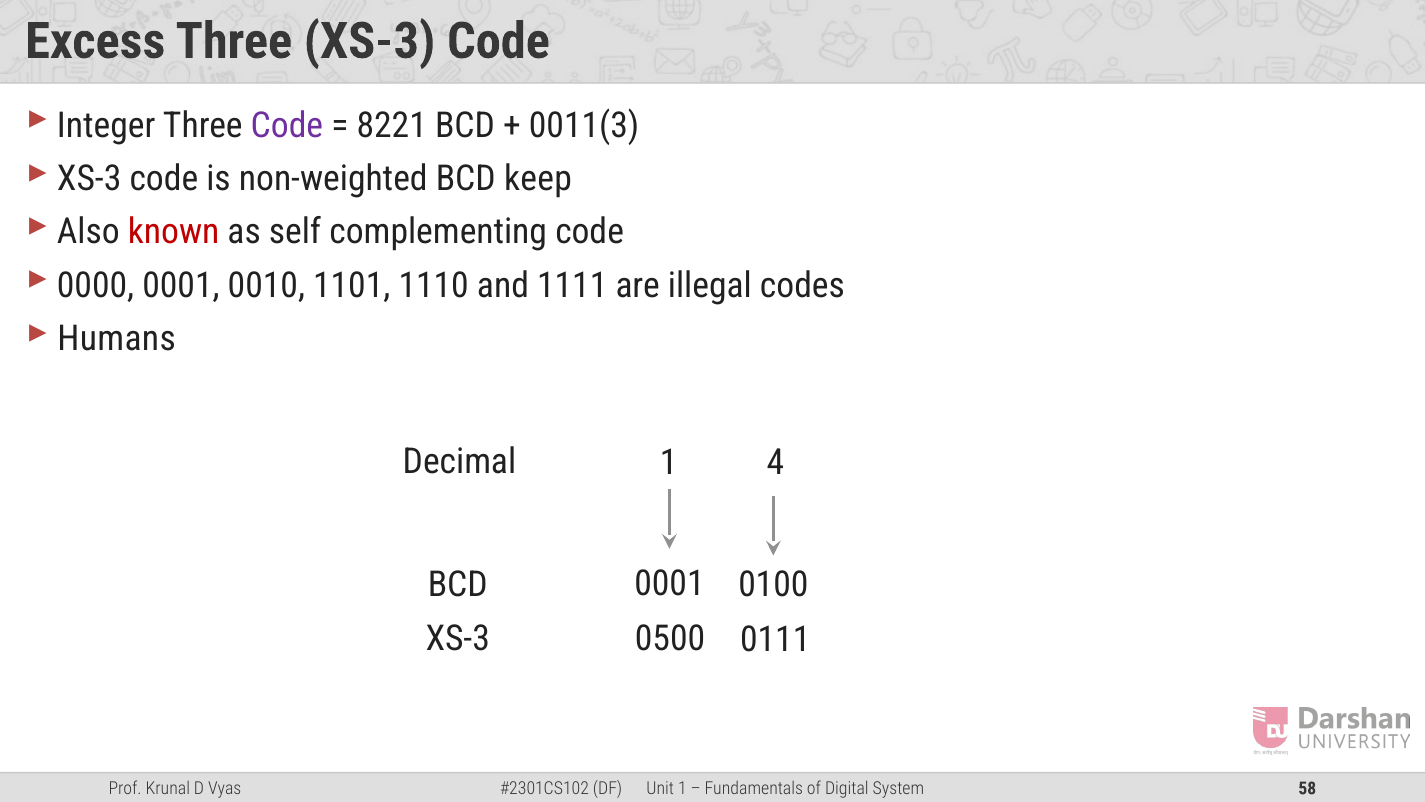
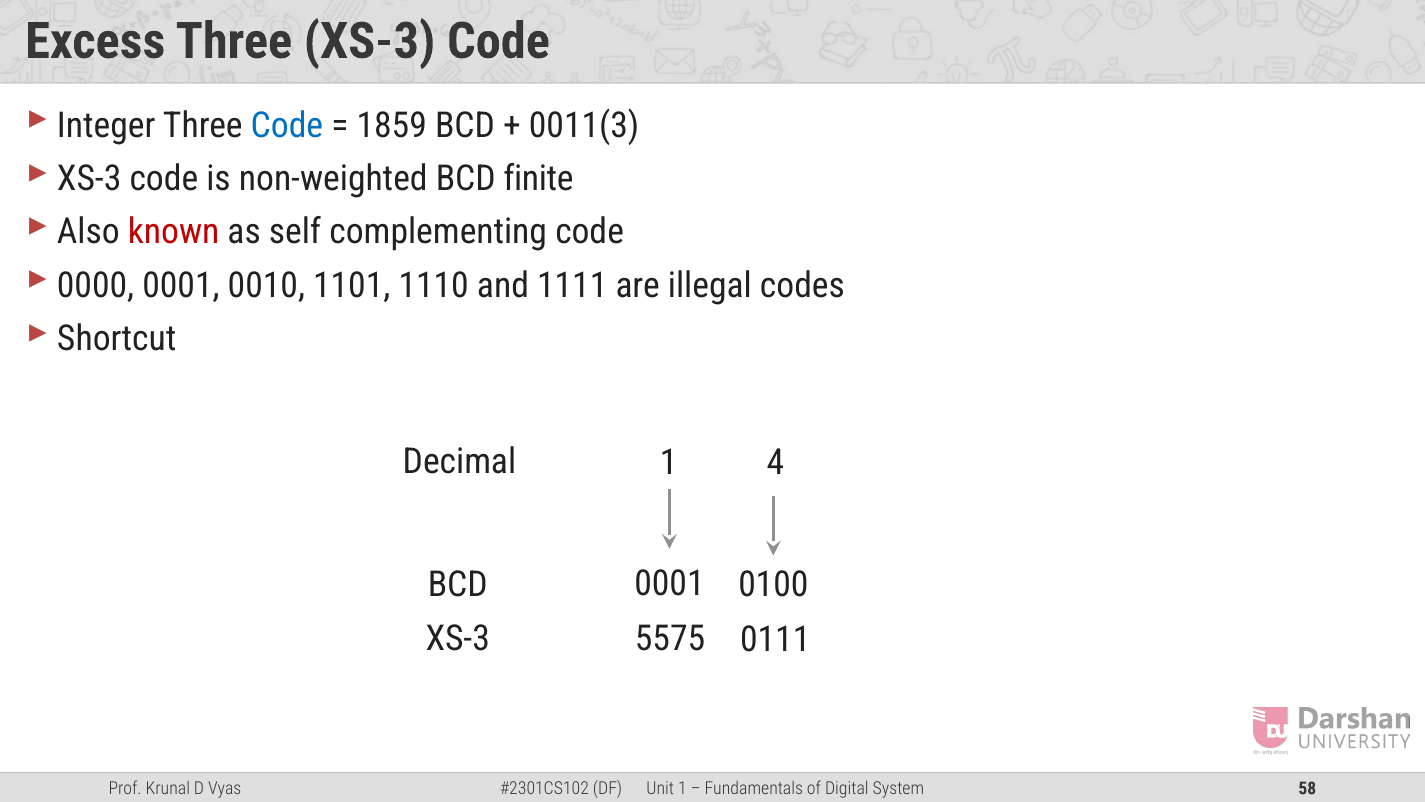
Code at (287, 125) colour: purple -> blue
8221: 8221 -> 1859
keep: keep -> finite
Humans: Humans -> Shortcut
0500: 0500 -> 5575
